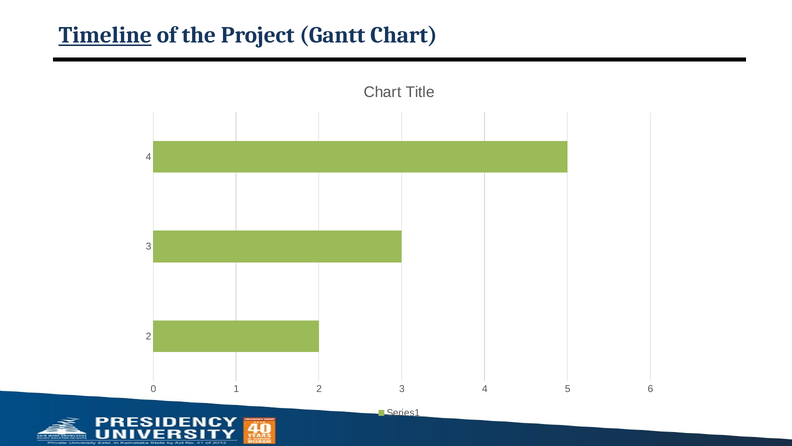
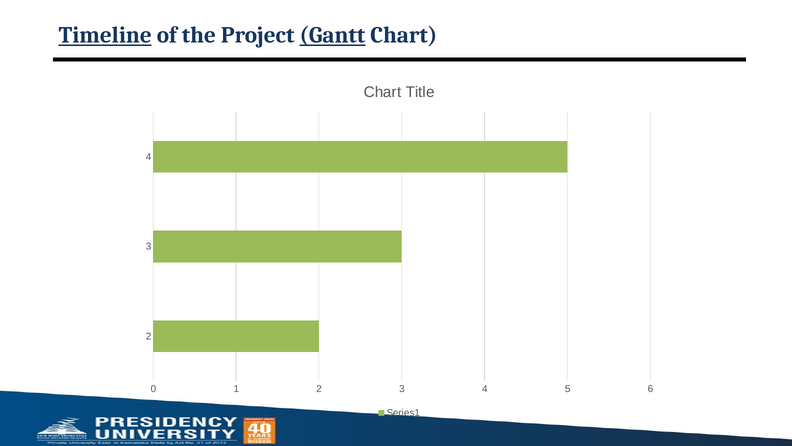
Gantt underline: none -> present
